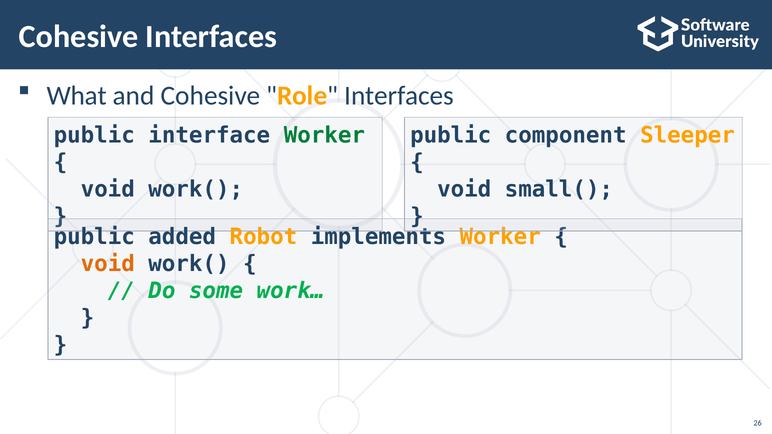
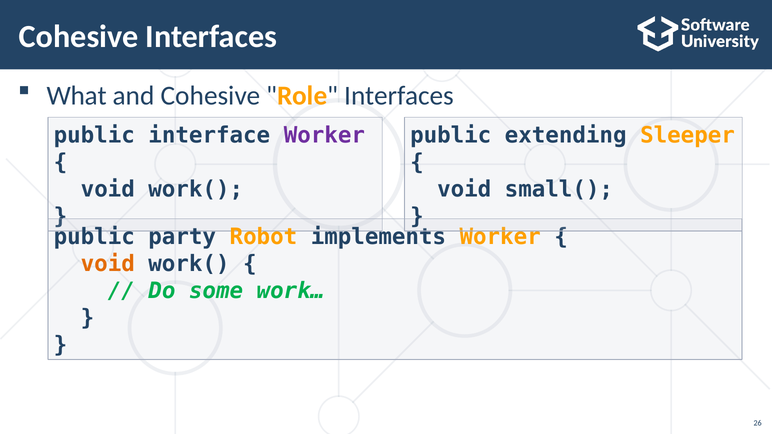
Worker at (324, 135) colour: green -> purple
component: component -> extending
added: added -> party
